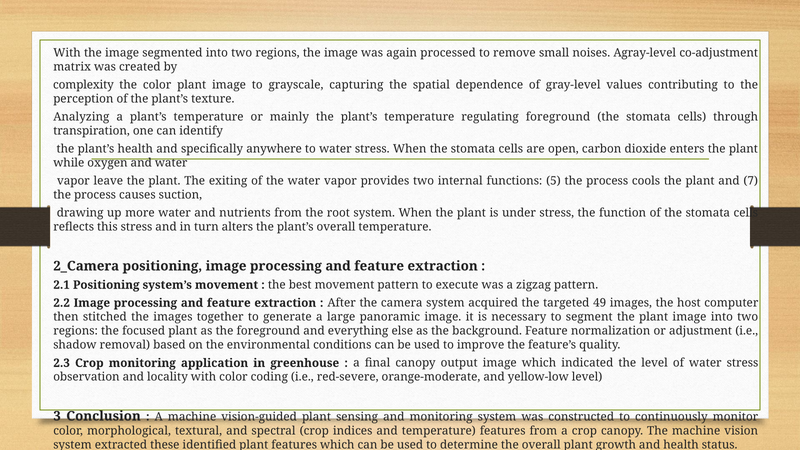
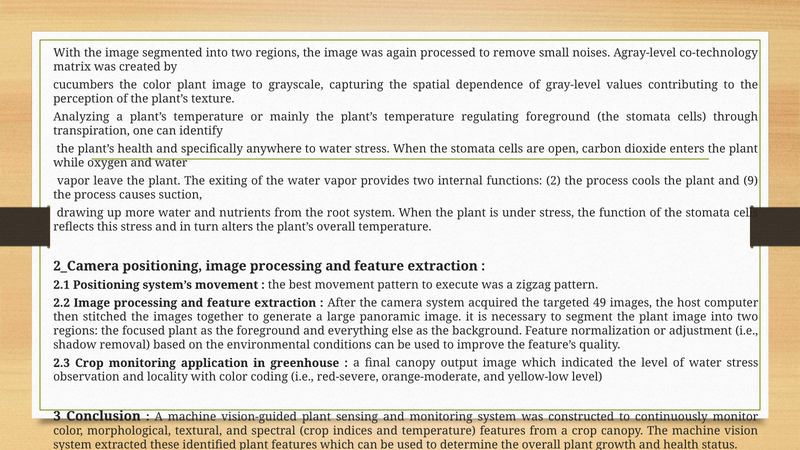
co-adjustment: co-adjustment -> co-technology
complexity: complexity -> cucumbers
5: 5 -> 2
7: 7 -> 9
